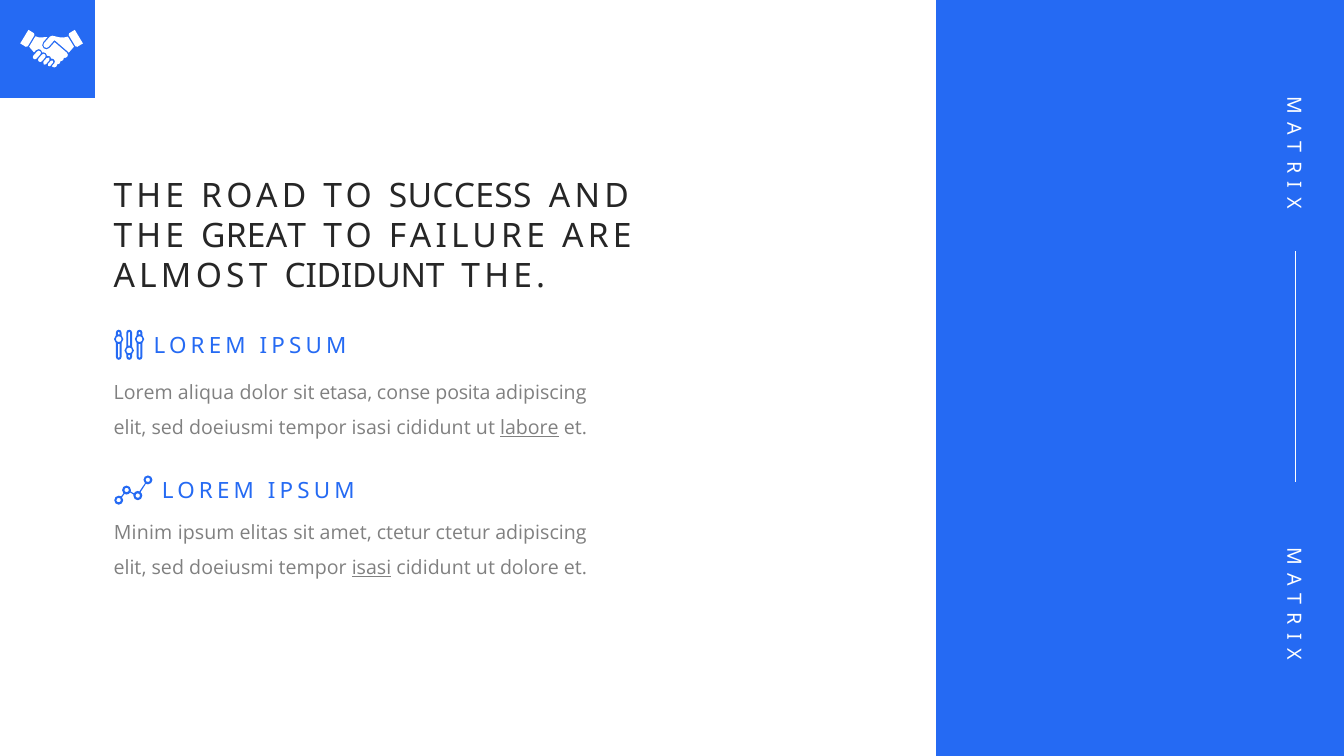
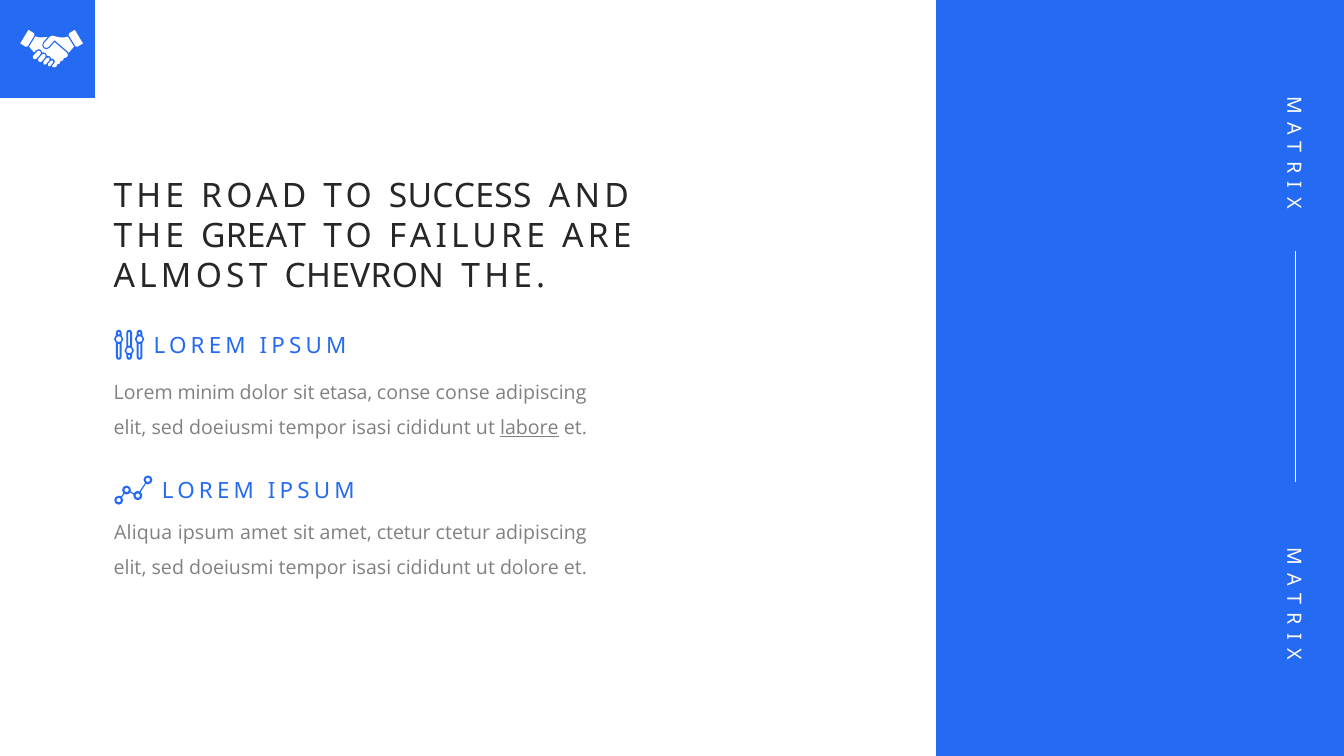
ALMOST CIDIDUNT: CIDIDUNT -> CHEVRON
aliqua: aliqua -> minim
conse posita: posita -> conse
Minim: Minim -> Aliqua
ipsum elitas: elitas -> amet
isasi at (372, 568) underline: present -> none
